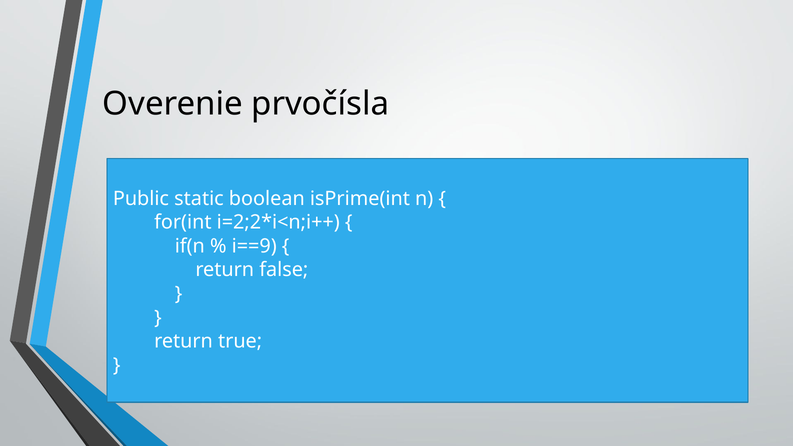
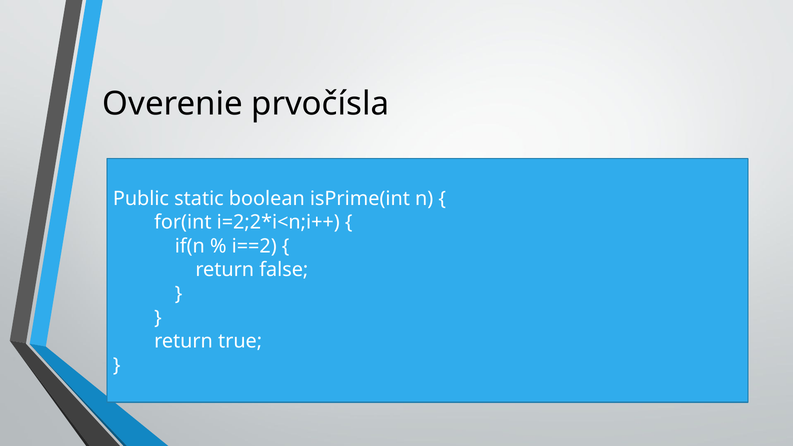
i==9: i==9 -> i==2
